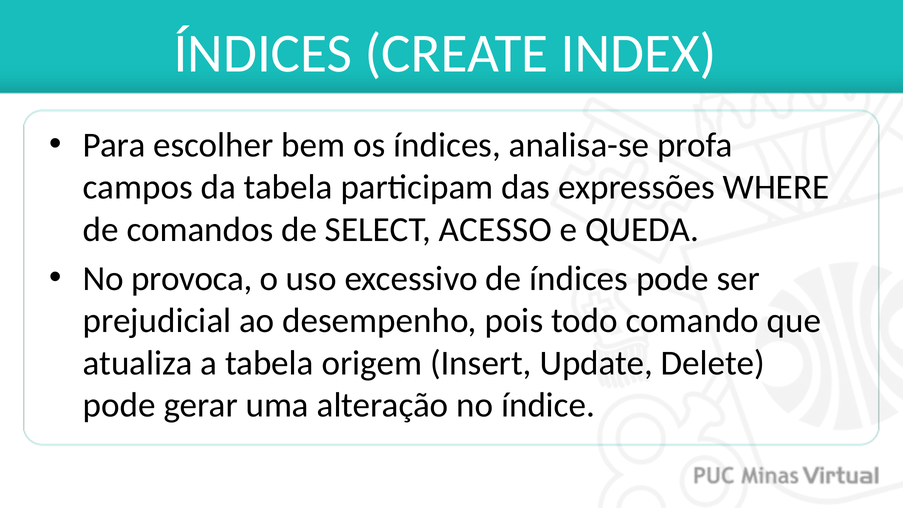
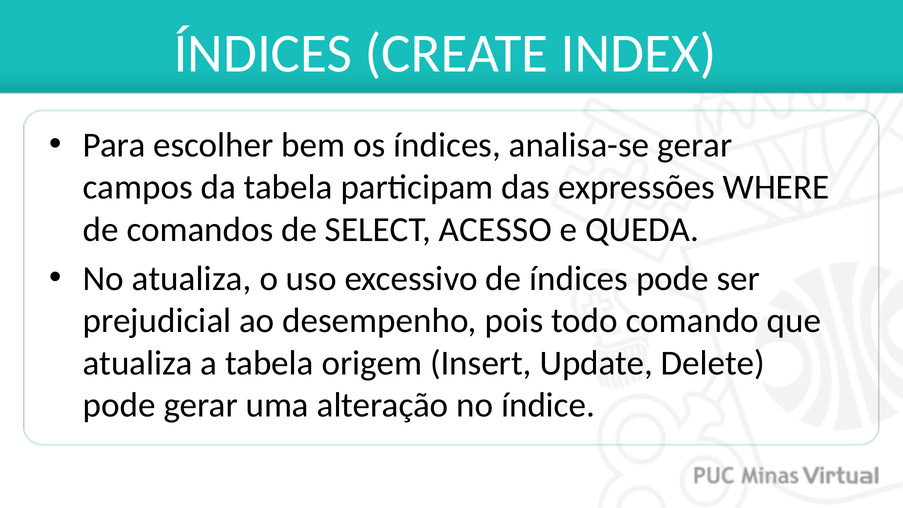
analisa-se profa: profa -> gerar
No provoca: provoca -> atualiza
